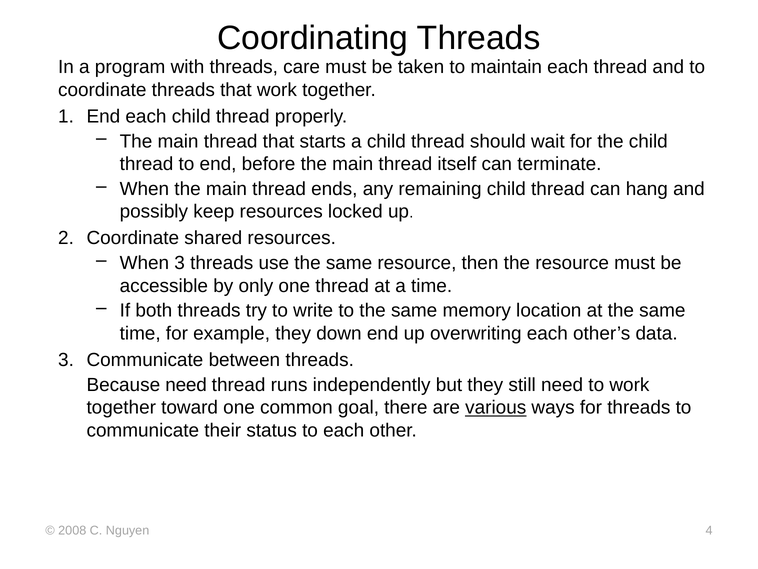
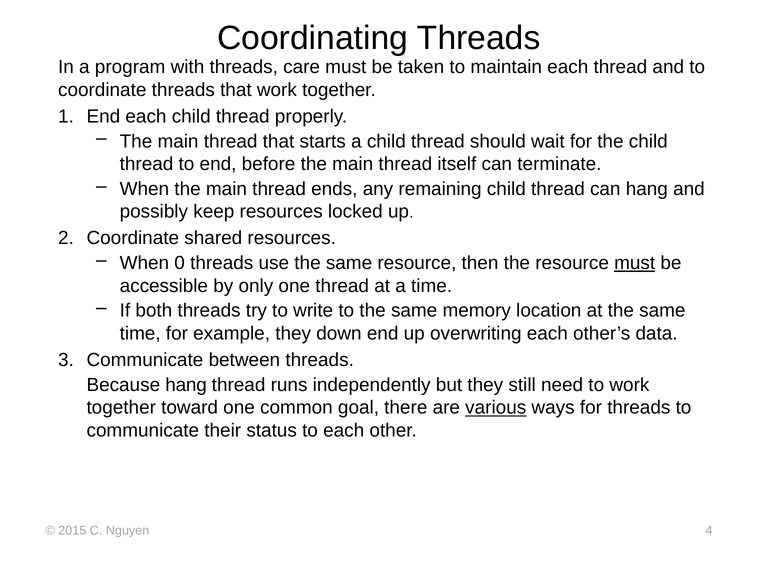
When 3: 3 -> 0
must at (635, 263) underline: none -> present
Because need: need -> hang
2008: 2008 -> 2015
